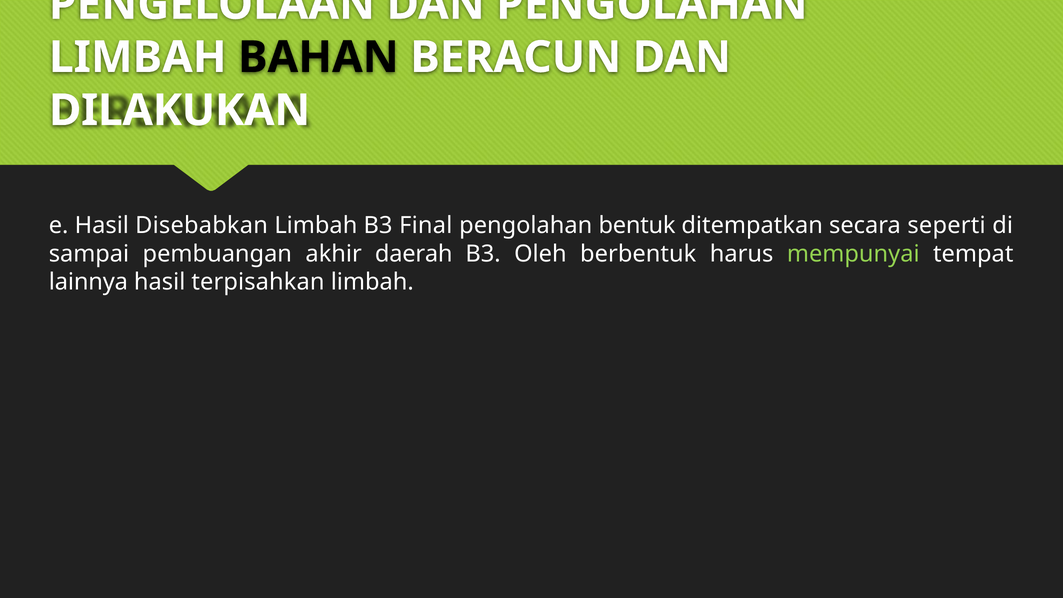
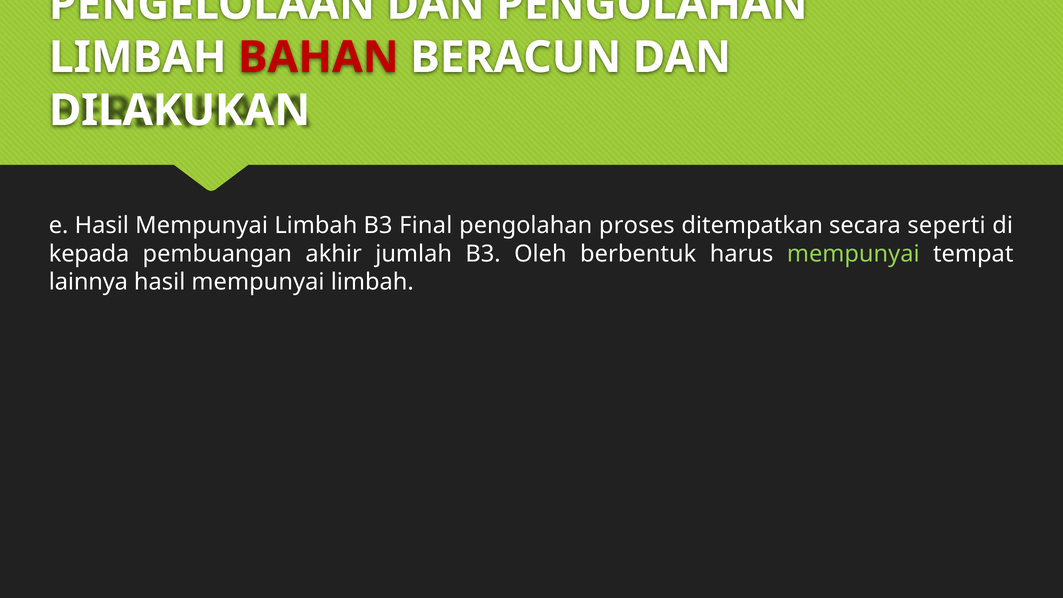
BAHAN colour: black -> red
e Hasil Disebabkan: Disebabkan -> Mempunyai
bentuk: bentuk -> proses
sampai: sampai -> kepada
daerah: daerah -> jumlah
terpisahkan at (258, 282): terpisahkan -> mempunyai
